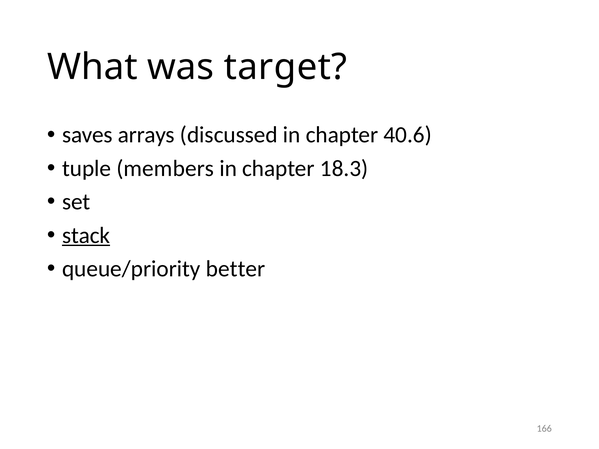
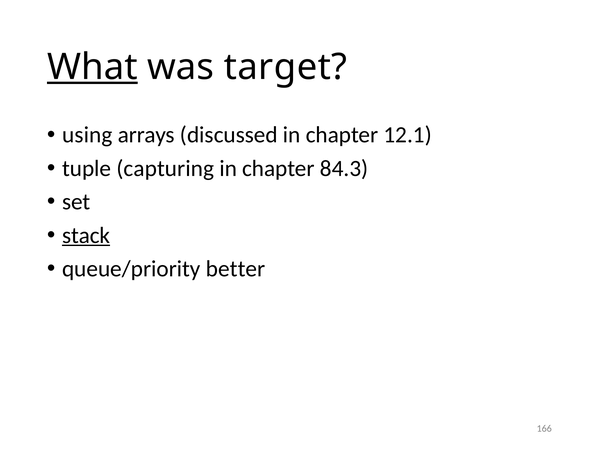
What underline: none -> present
saves: saves -> using
40.6: 40.6 -> 12.1
members: members -> capturing
18.3: 18.3 -> 84.3
